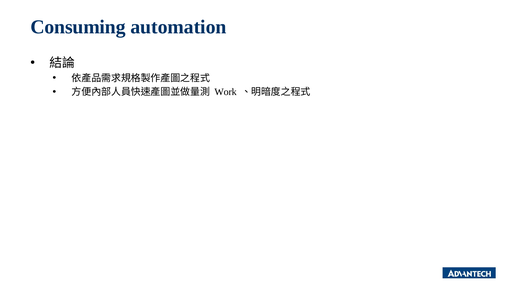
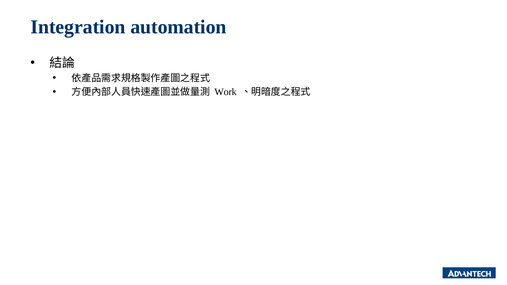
Consuming: Consuming -> Integration
